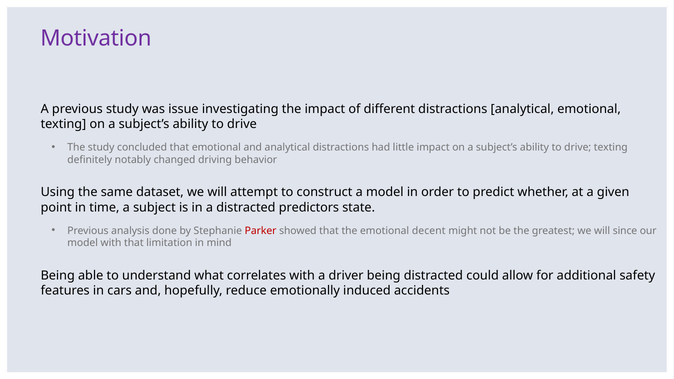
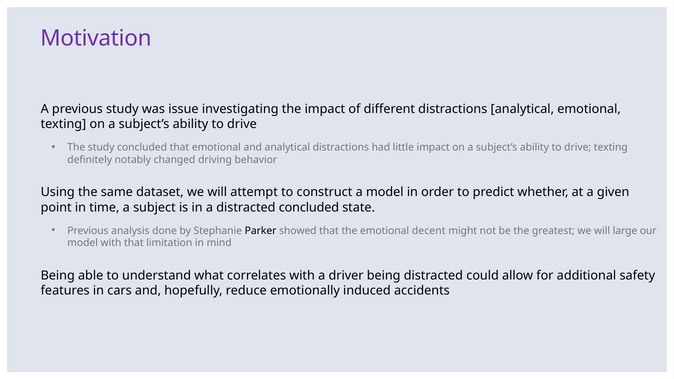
distracted predictors: predictors -> concluded
Parker colour: red -> black
since: since -> large
